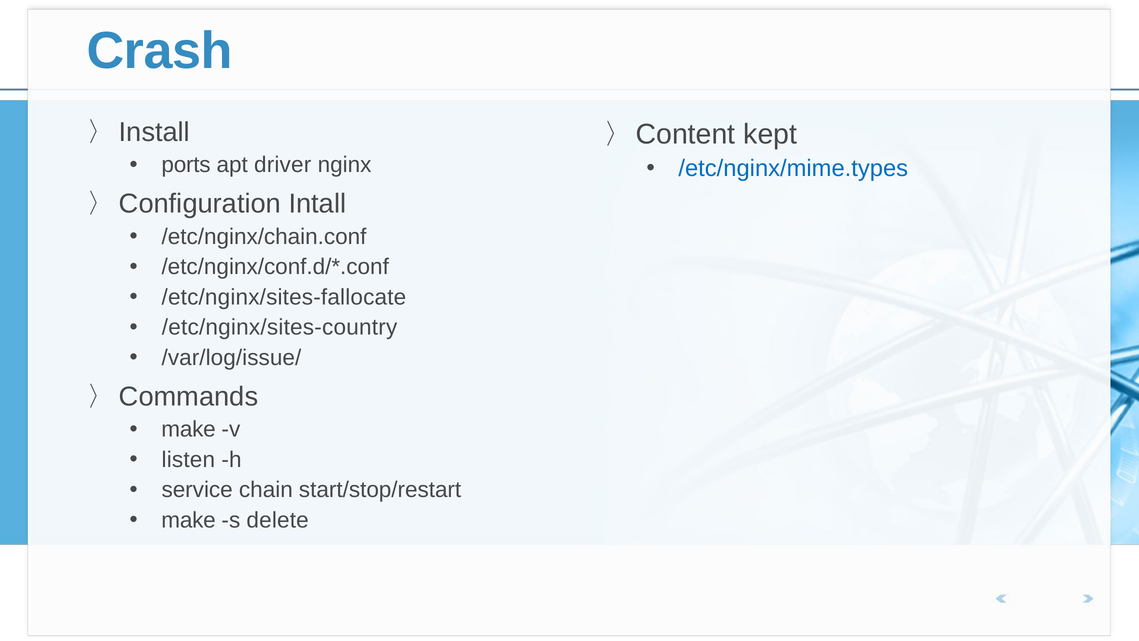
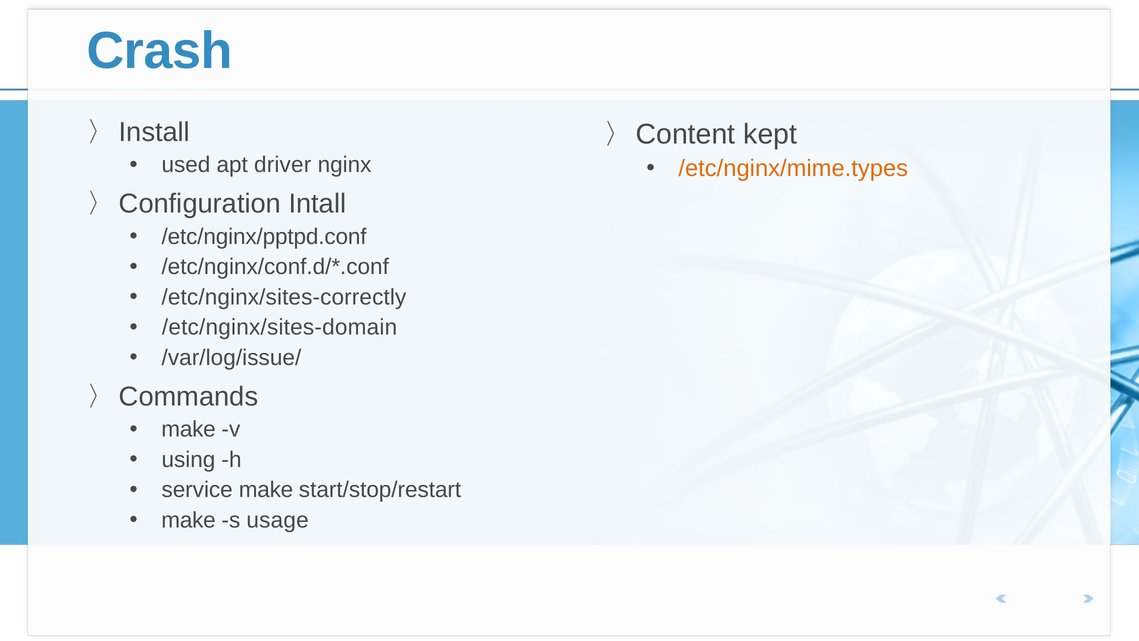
ports: ports -> used
/etc/nginx/mime.types colour: blue -> orange
/etc/nginx/chain.conf: /etc/nginx/chain.conf -> /etc/nginx/pptpd.conf
/etc/nginx/sites-fallocate: /etc/nginx/sites-fallocate -> /etc/nginx/sites-correctly
/etc/nginx/sites-country: /etc/nginx/sites-country -> /etc/nginx/sites-domain
listen: listen -> using
service chain: chain -> make
delete: delete -> usage
